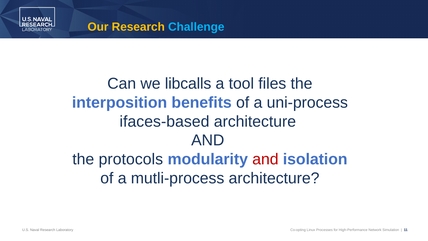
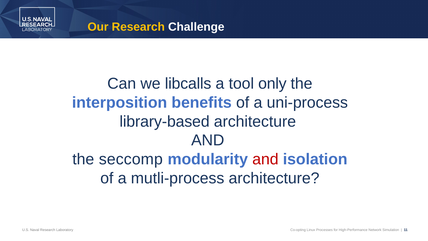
Challenge colour: light blue -> white
files: files -> only
ifaces-based: ifaces-based -> library-based
protocols: protocols -> seccomp
